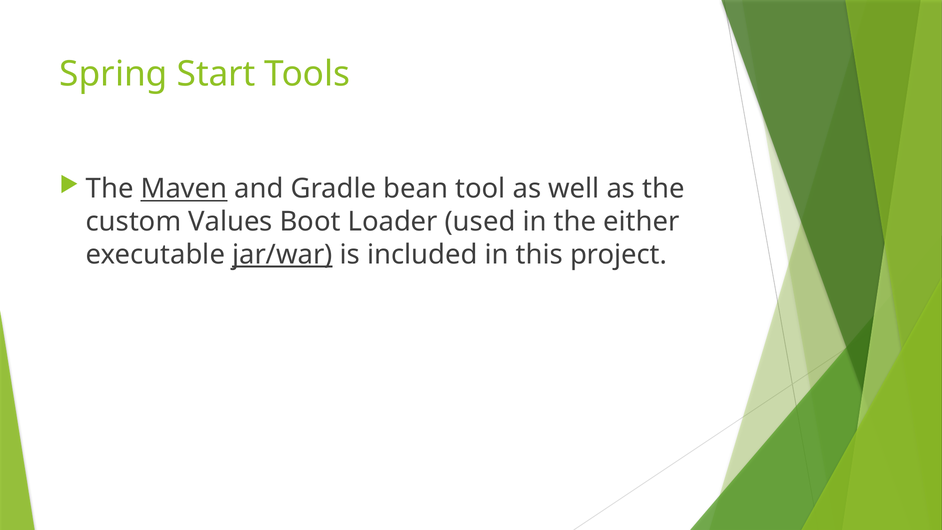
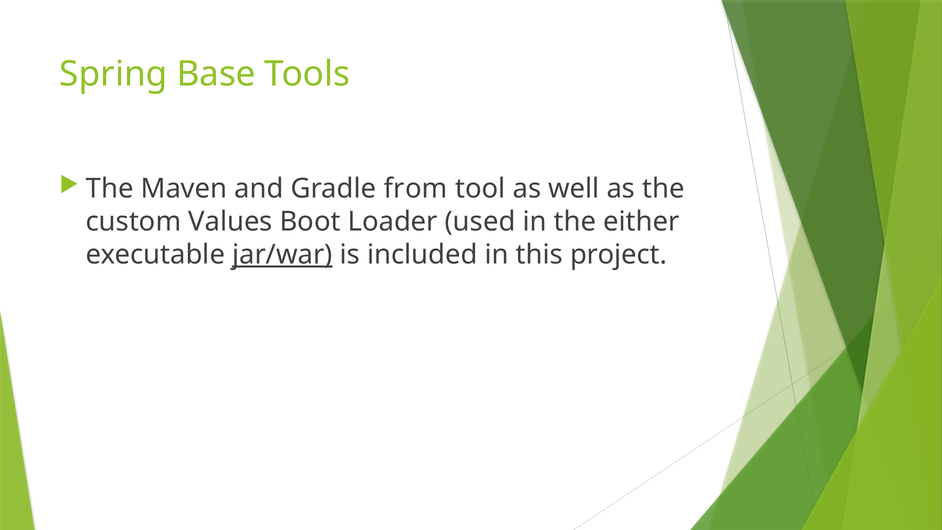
Start: Start -> Base
Maven underline: present -> none
bean: bean -> from
